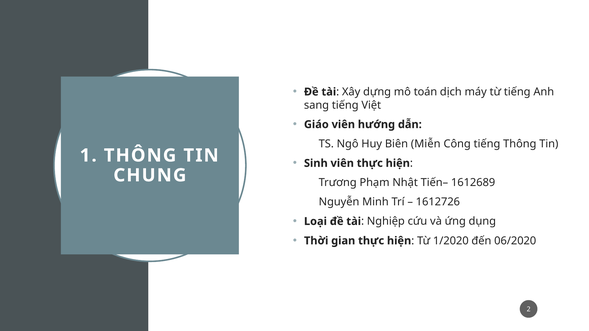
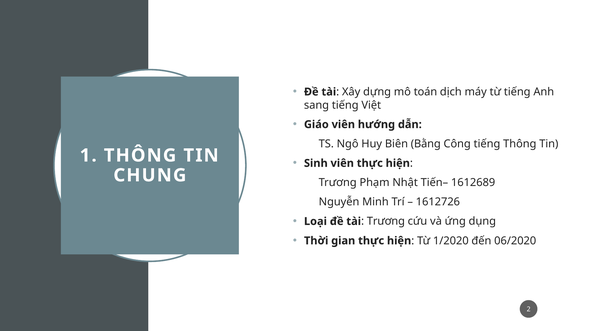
Miễn: Miễn -> Bằng
Nghiệp at (386, 222): Nghiệp -> Trương
